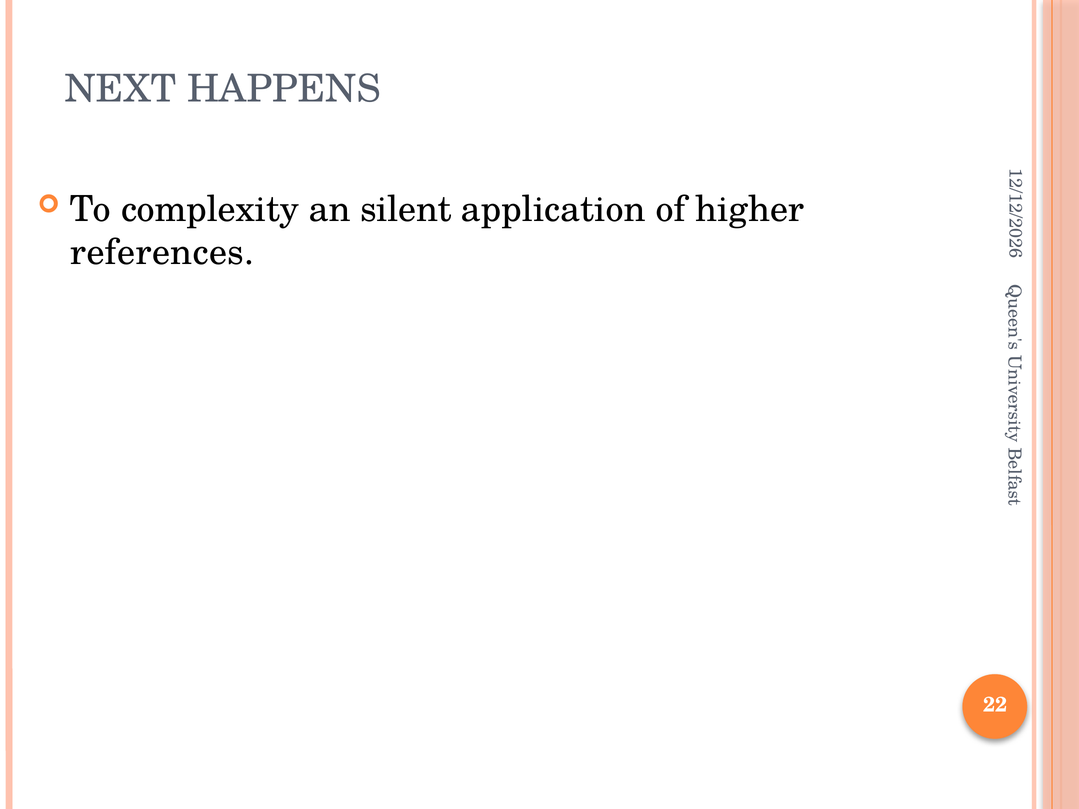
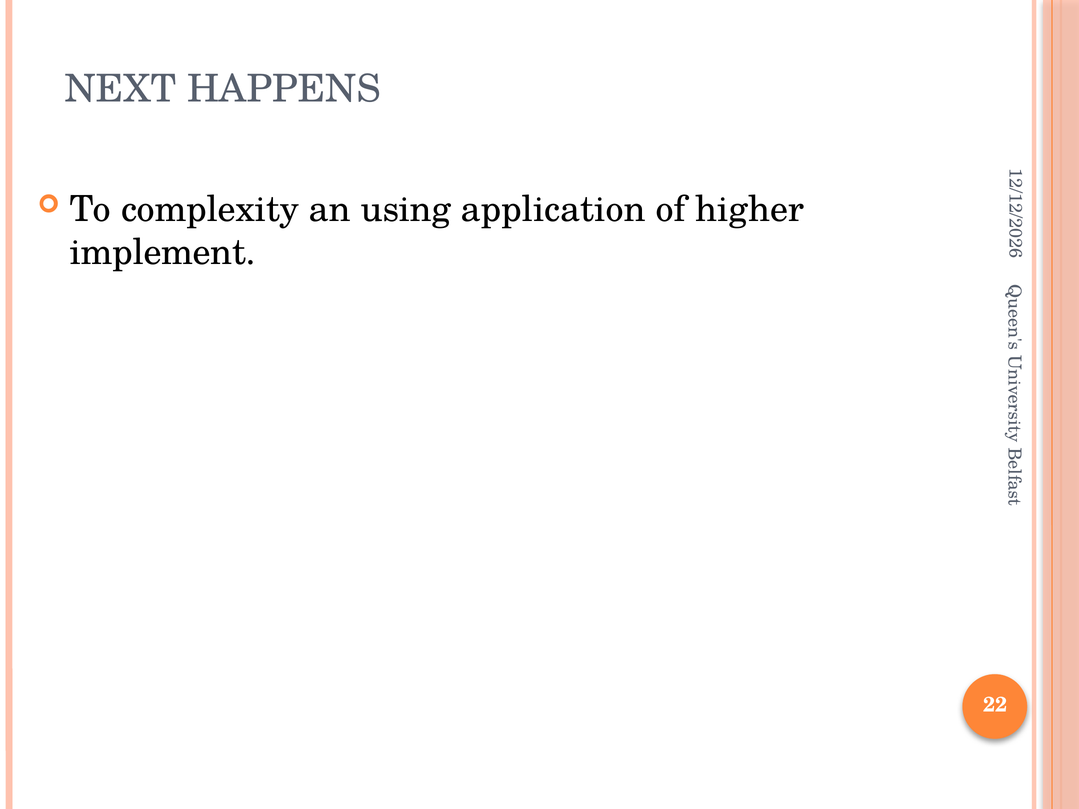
silent: silent -> using
references: references -> implement
